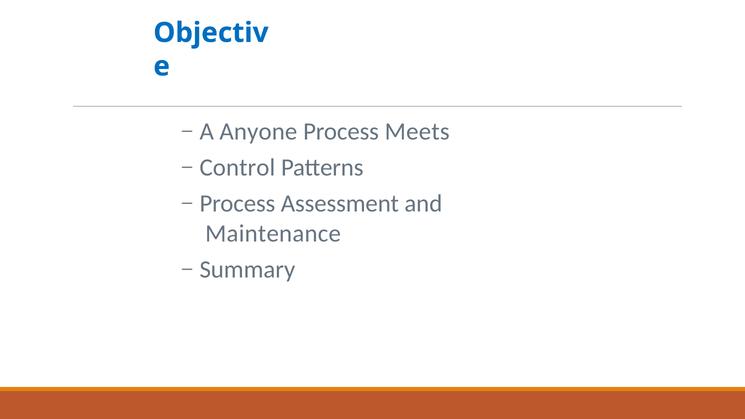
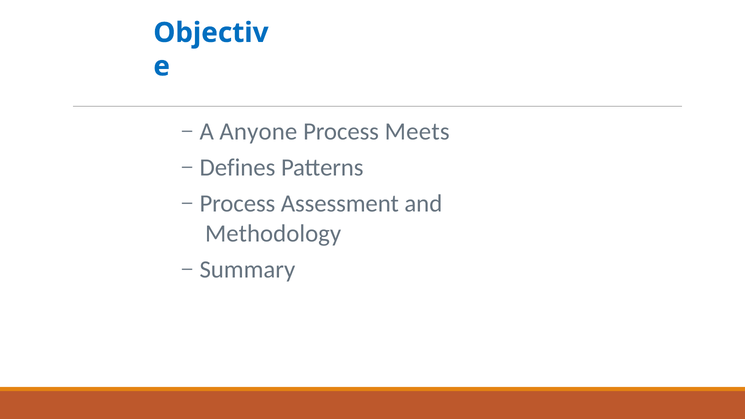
Control: Control -> Defines
Maintenance: Maintenance -> Methodology
